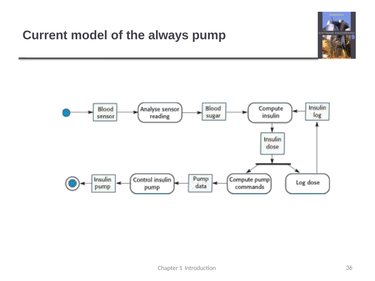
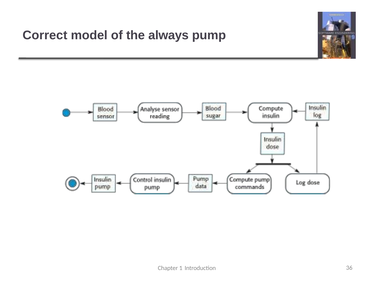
Current: Current -> Correct
